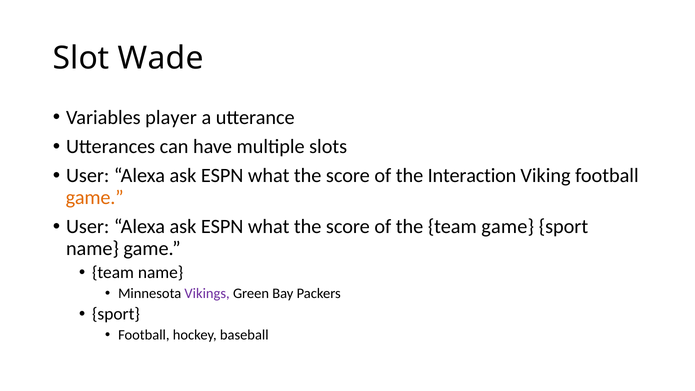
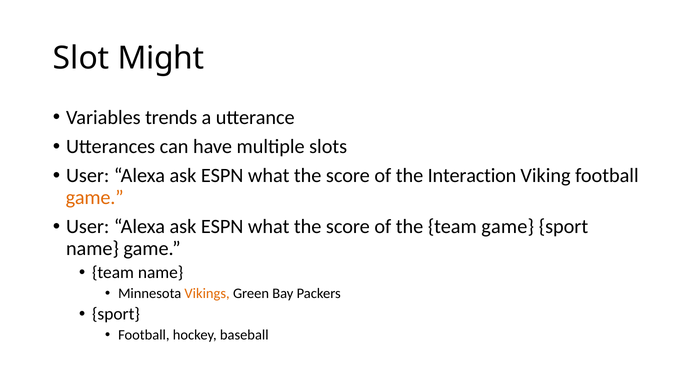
Wade: Wade -> Might
player: player -> trends
Vikings colour: purple -> orange
